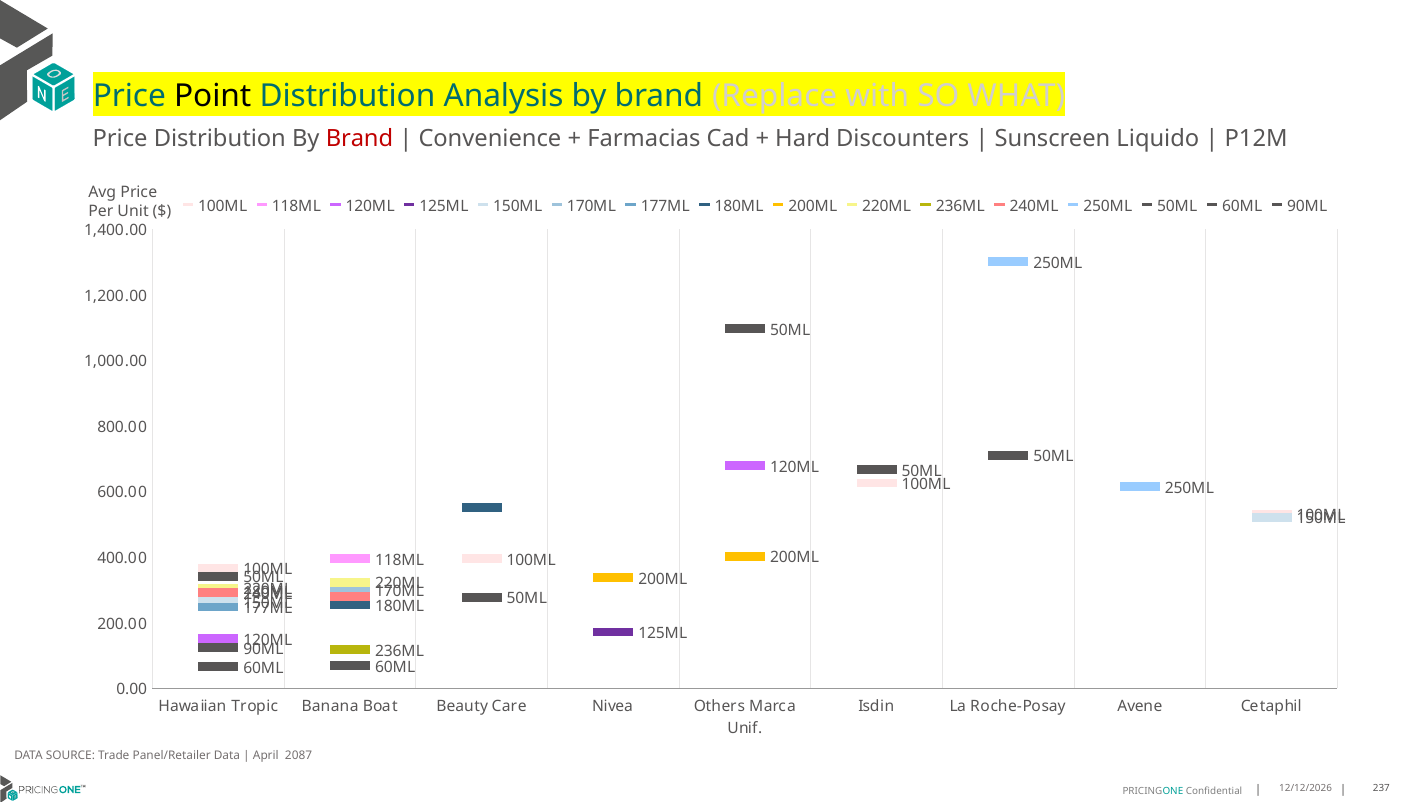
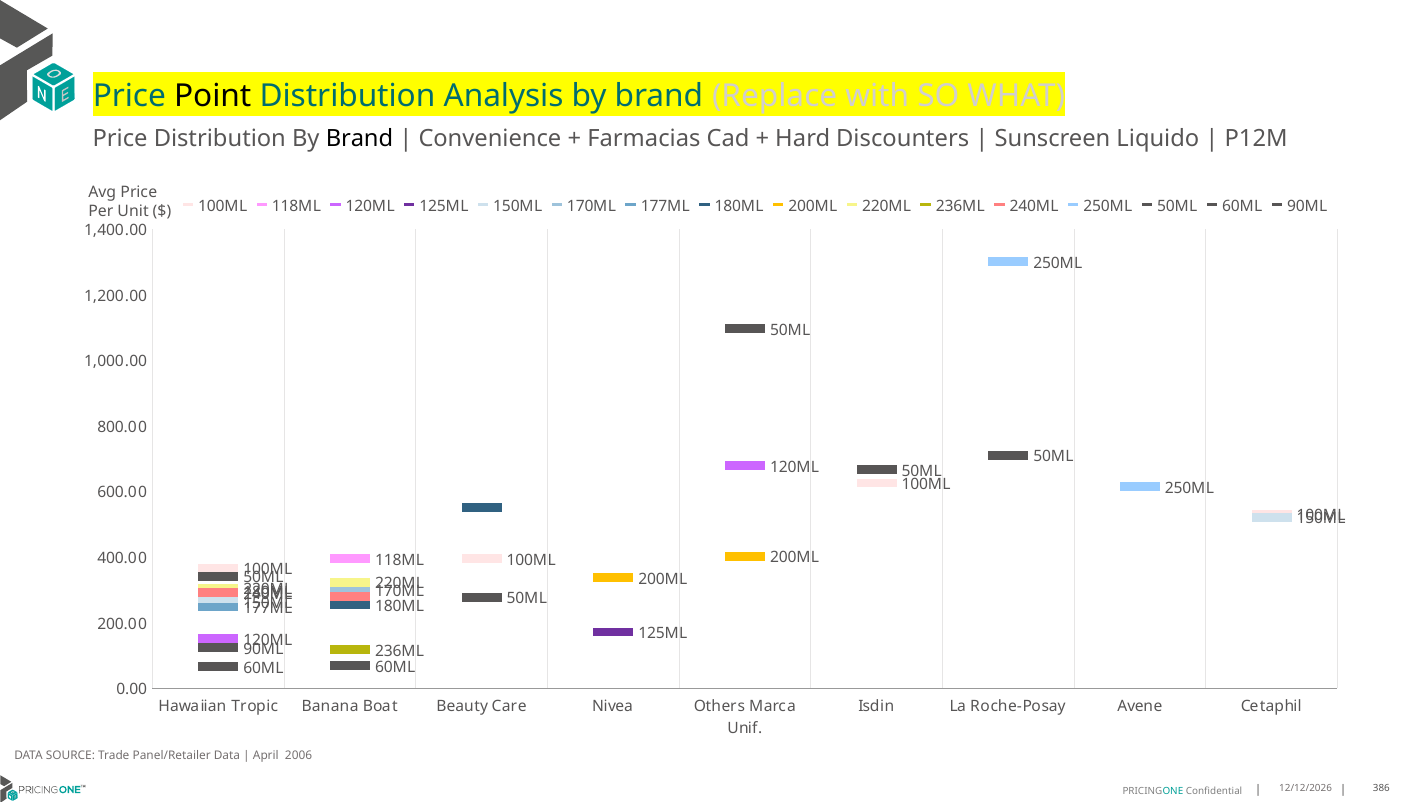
Brand at (359, 139) colour: red -> black
2087: 2087 -> 2006
237: 237 -> 386
